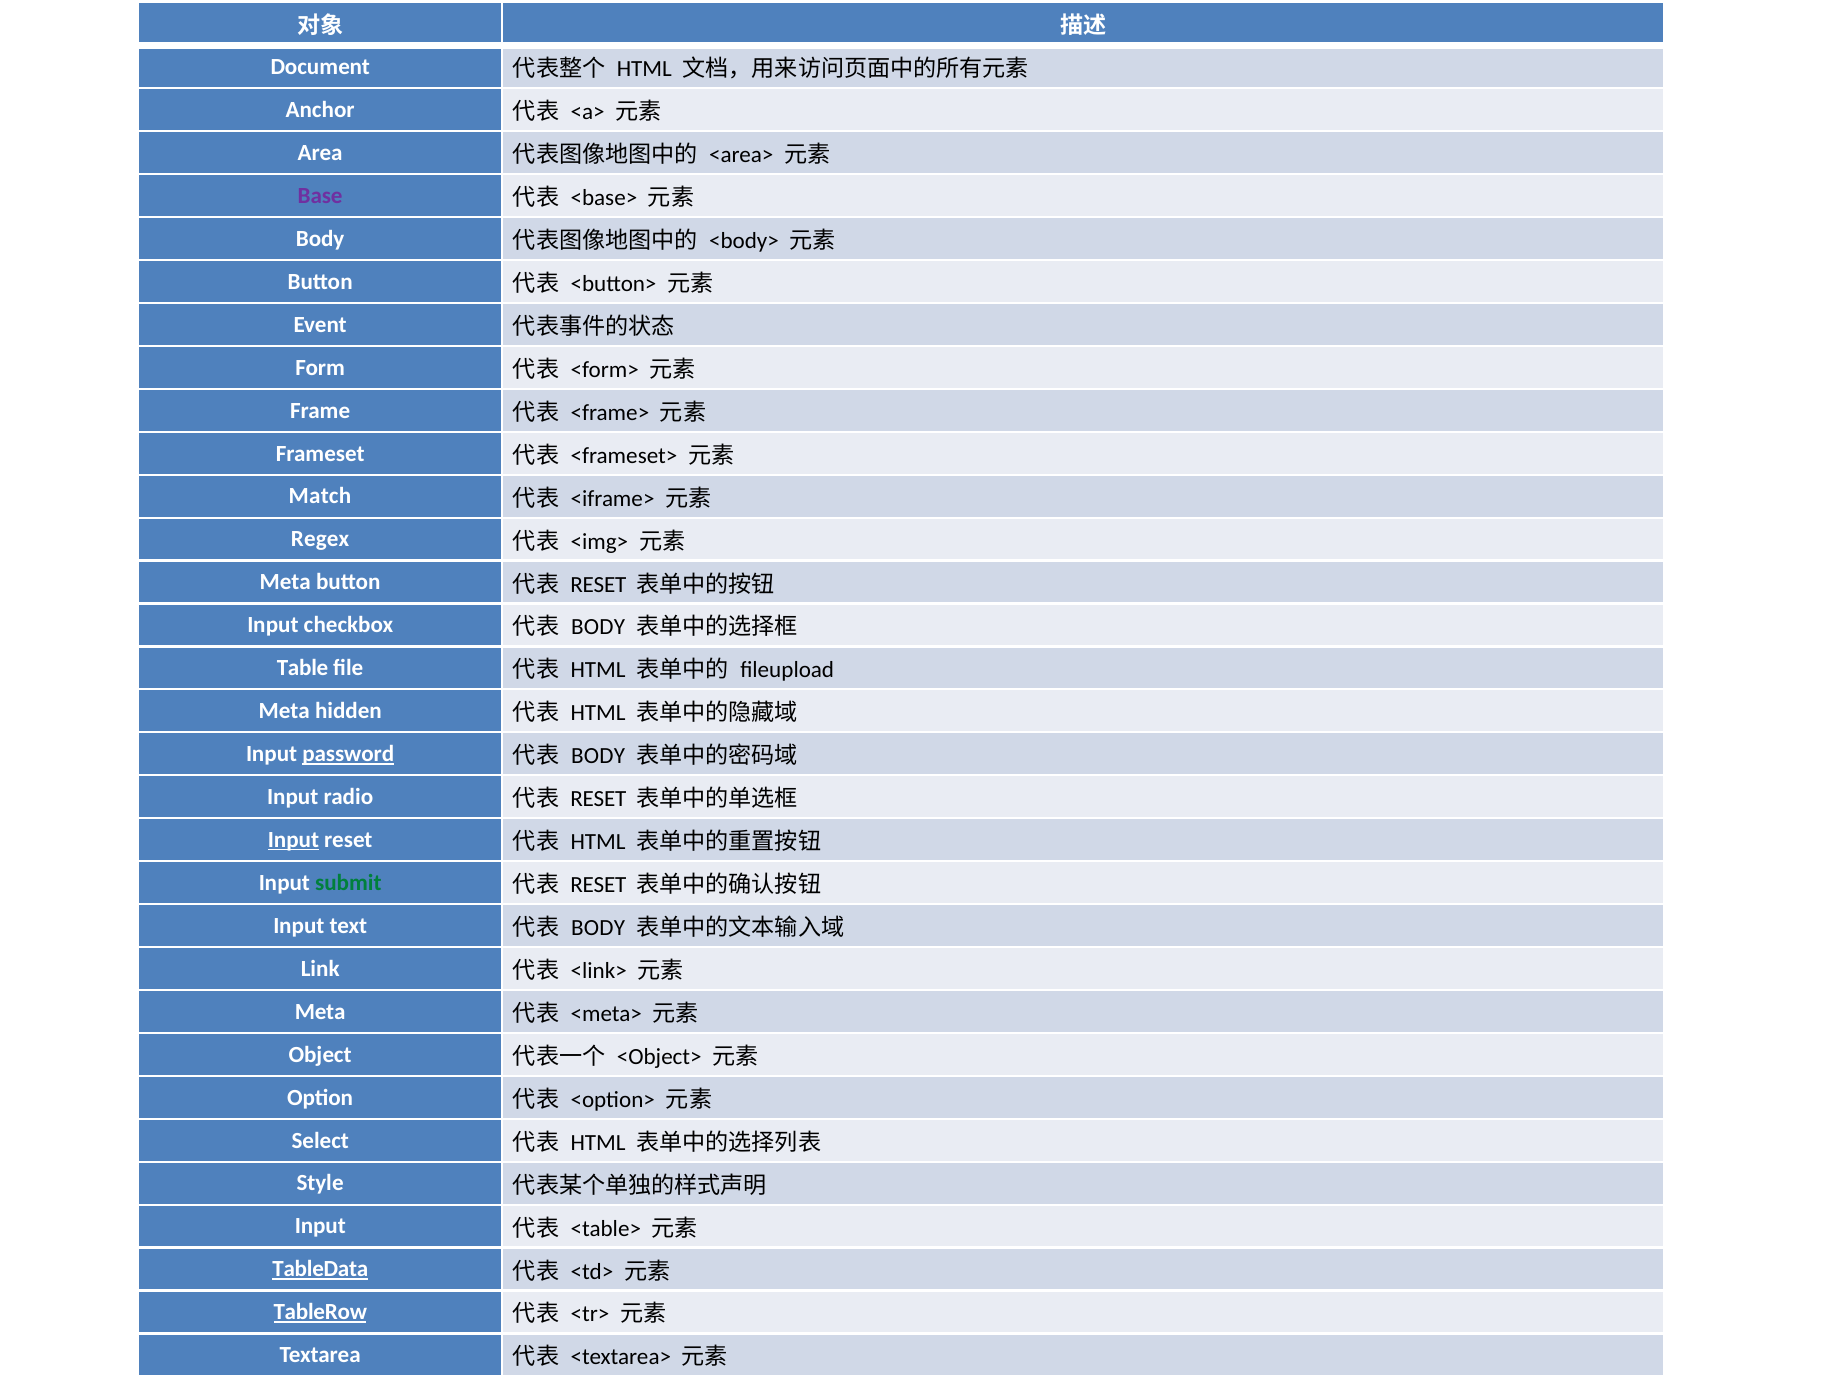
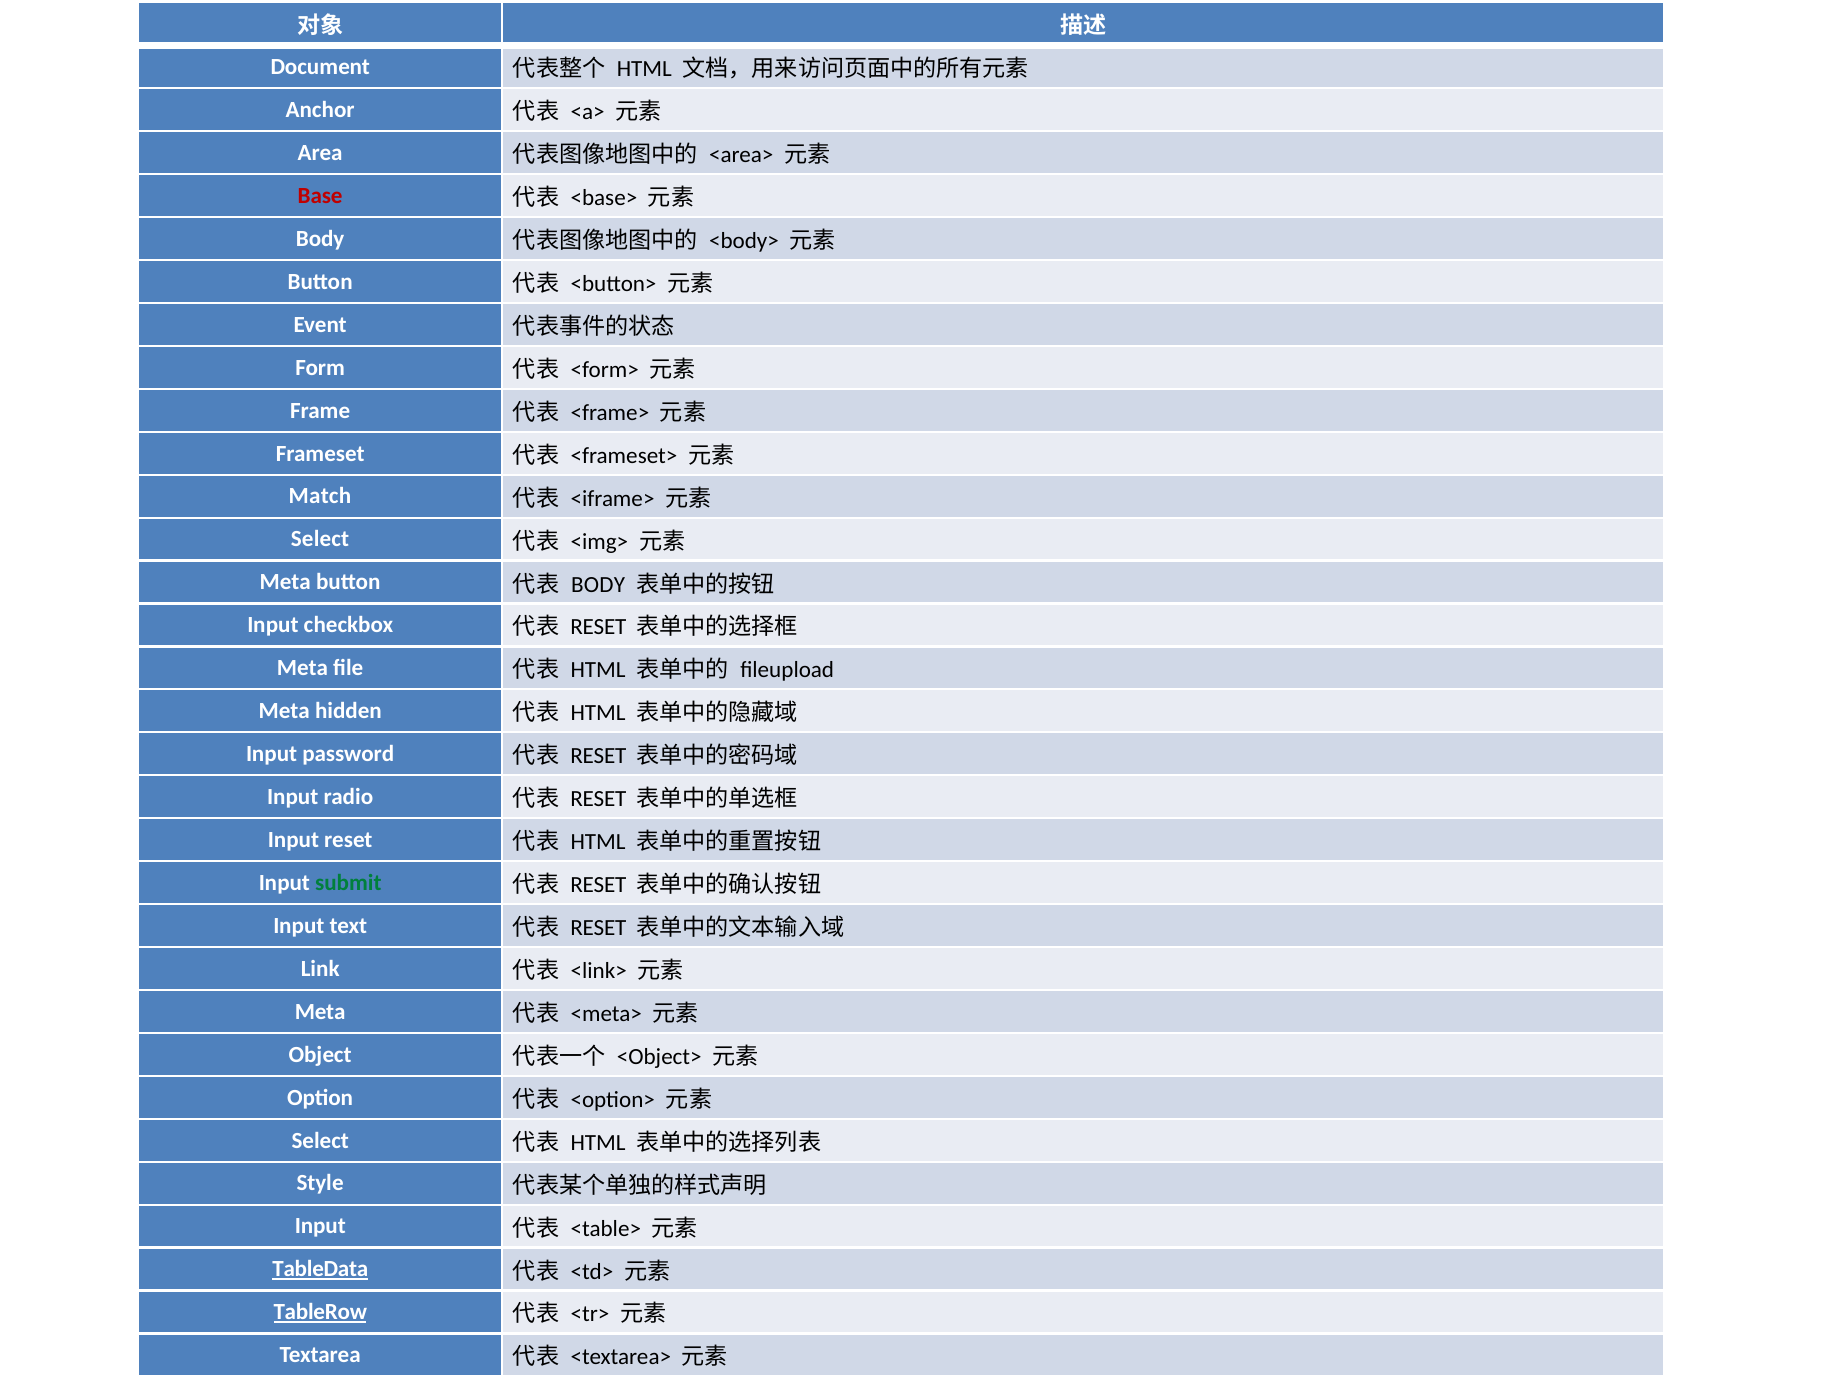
Base colour: purple -> red
Regex at (320, 539): Regex -> Select
RESET at (598, 585): RESET -> BODY
BODY at (598, 628): BODY -> RESET
Table at (303, 668): Table -> Meta
password underline: present -> none
BODY at (598, 756): BODY -> RESET
Input at (293, 840) underline: present -> none
BODY at (598, 928): BODY -> RESET
